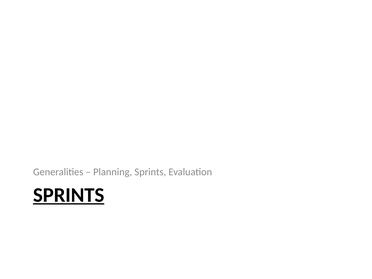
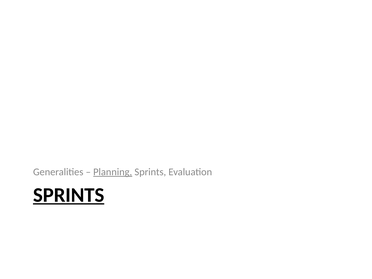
Planning underline: none -> present
